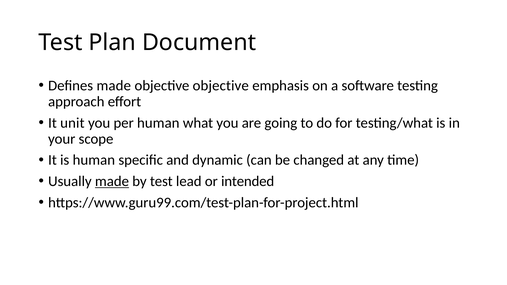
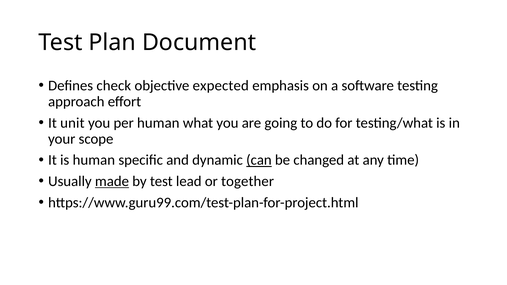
Defines made: made -> check
objective objective: objective -> expected
can underline: none -> present
intended: intended -> together
